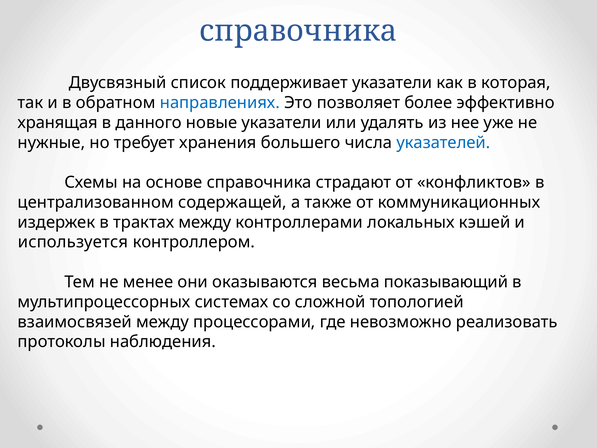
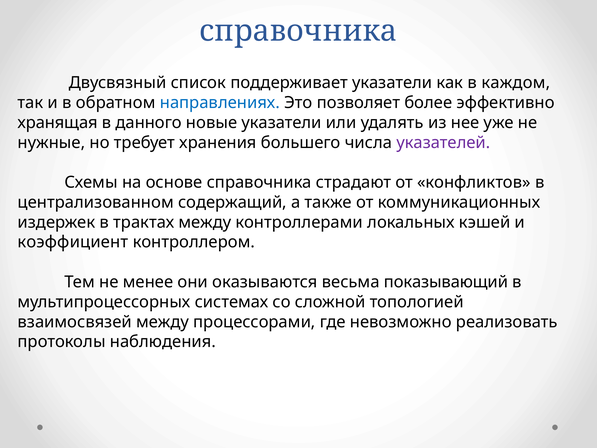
которая: которая -> каждом
указателей colour: blue -> purple
содержащей: содержащей -> содержащий
используется: используется -> коэффициент
